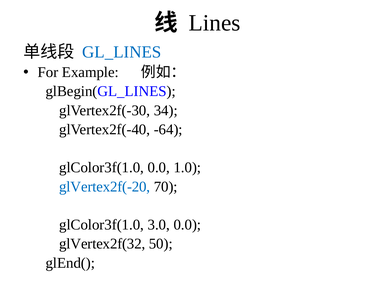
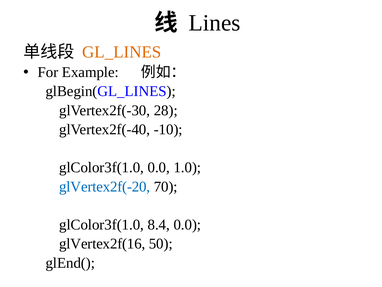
GL_LINES colour: blue -> orange
34: 34 -> 28
-64: -64 -> -10
3.0: 3.0 -> 8.4
glVertex2f(32: glVertex2f(32 -> glVertex2f(16
